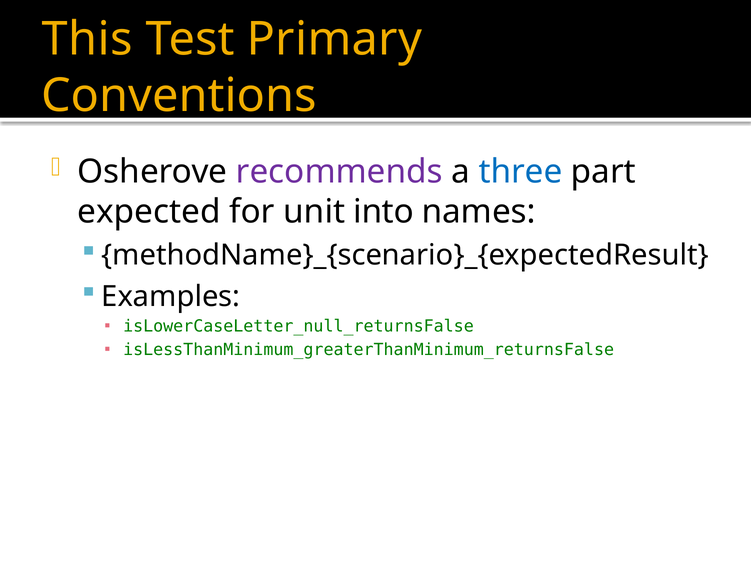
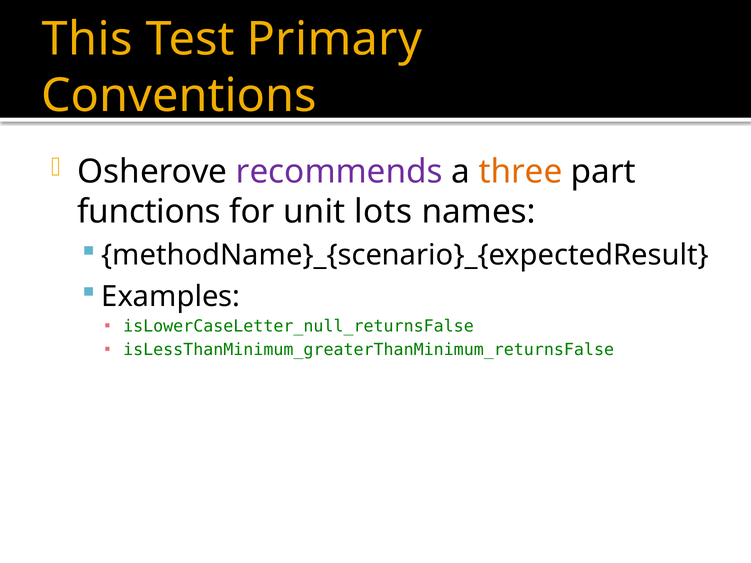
three colour: blue -> orange
expected: expected -> functions
into: into -> lots
